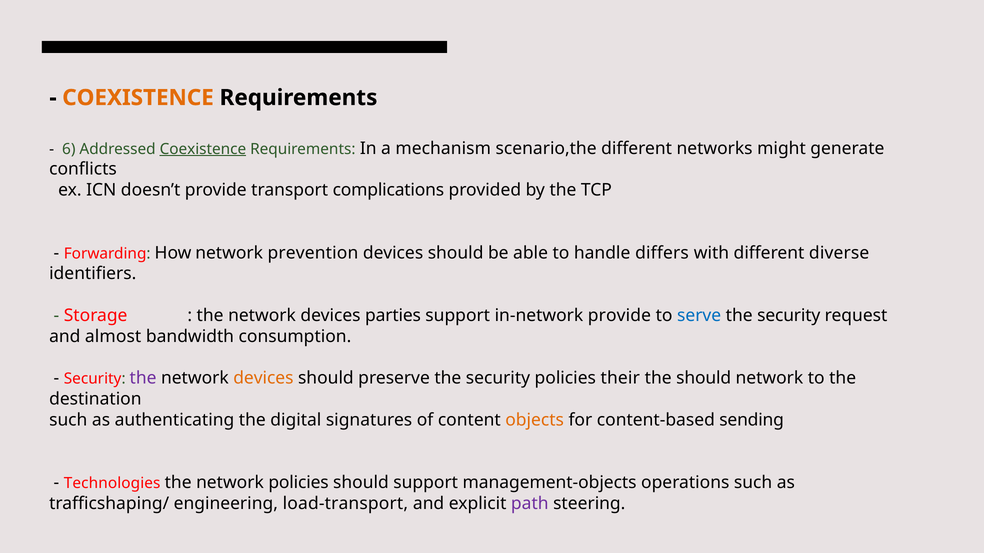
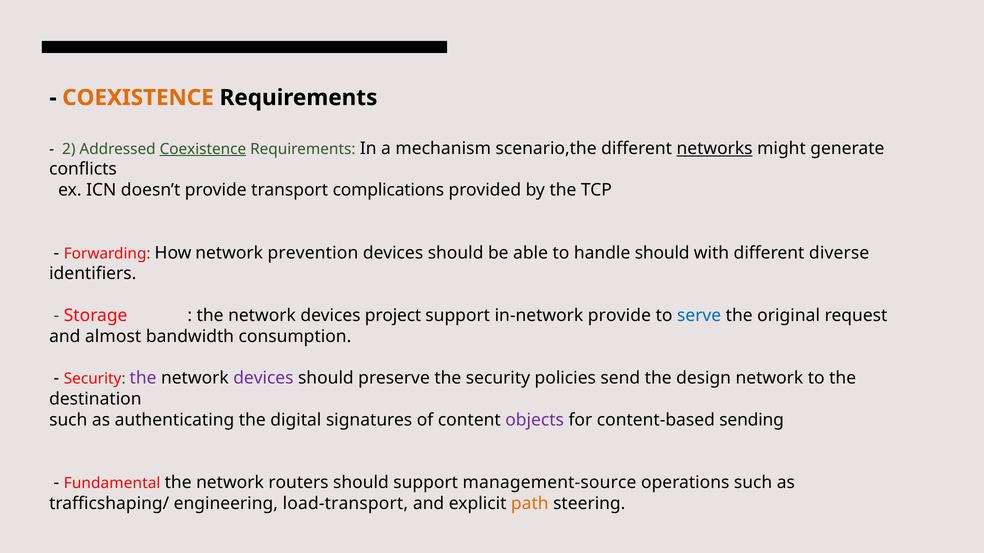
6: 6 -> 2
networks underline: none -> present
handle differs: differs -> should
parties: parties -> project
security at (789, 316): security -> original
devices at (263, 379) colour: orange -> purple
their: their -> send
the should: should -> design
objects colour: orange -> purple
Technologies: Technologies -> Fundamental
network policies: policies -> routers
management-objects: management-objects -> management-source
path colour: purple -> orange
